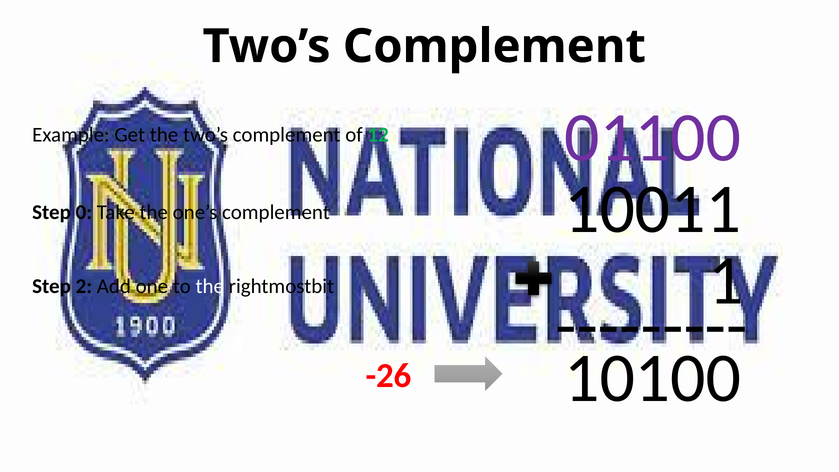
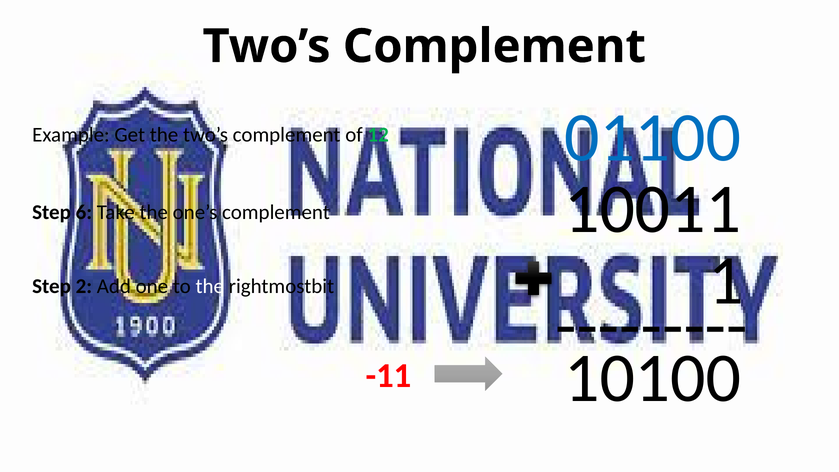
01100 colour: purple -> blue
0: 0 -> 6
-26: -26 -> -11
